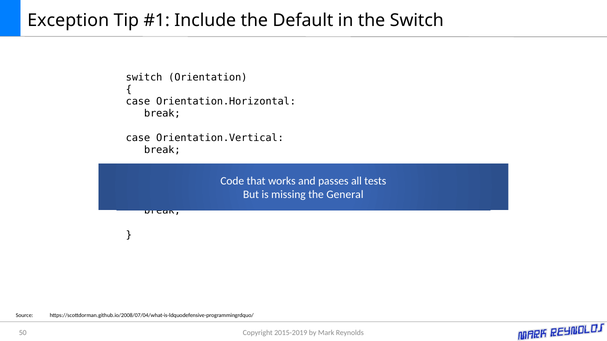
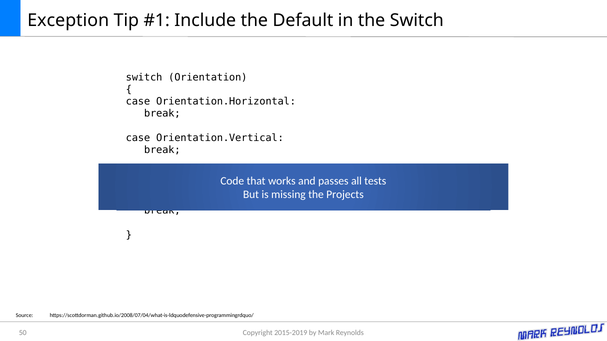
General: General -> Projects
